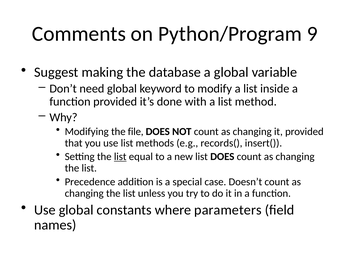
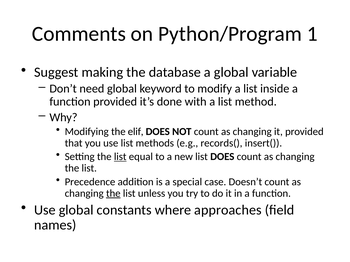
9: 9 -> 1
file: file -> elif
the at (113, 194) underline: none -> present
parameters: parameters -> approaches
